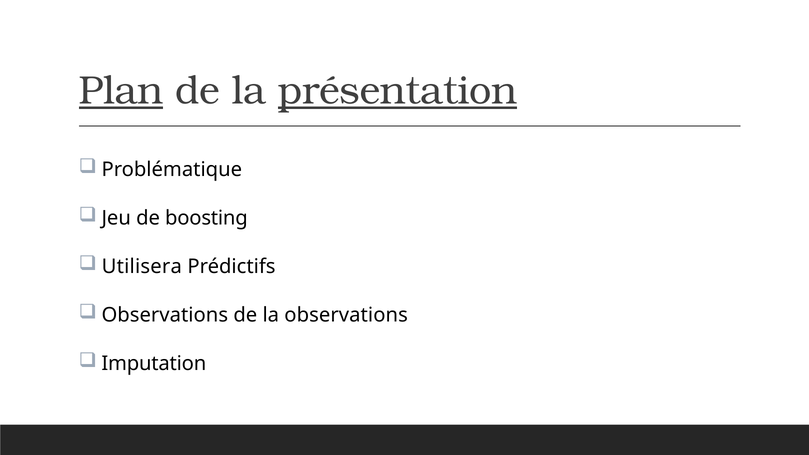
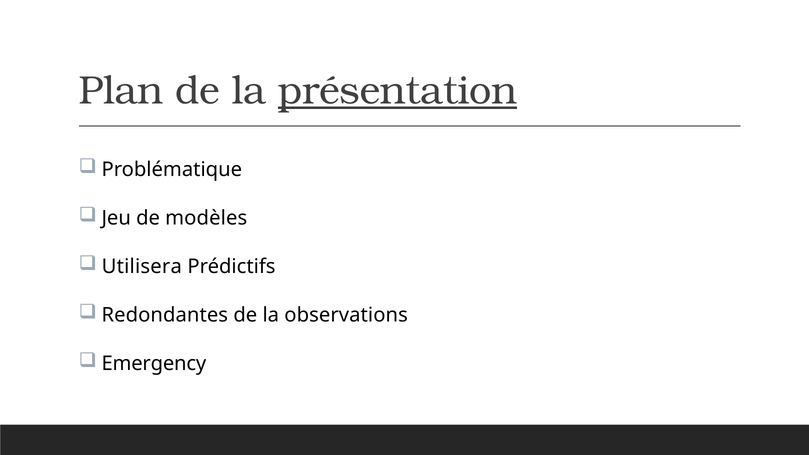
Plan underline: present -> none
boosting: boosting -> modèles
Observations at (165, 315): Observations -> Redondantes
Imputation: Imputation -> Emergency
